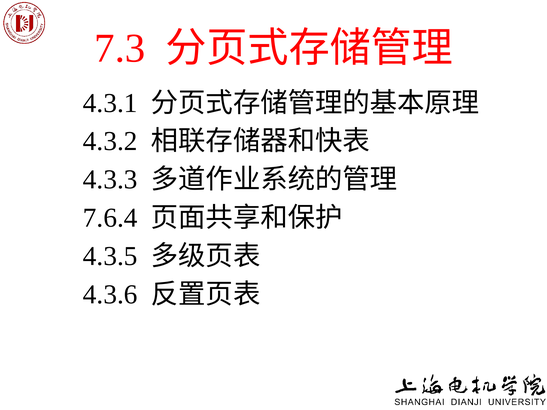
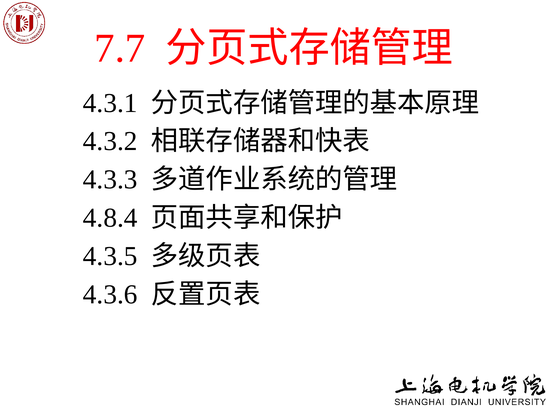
7.3: 7.3 -> 7.7
7.6.4: 7.6.4 -> 4.8.4
